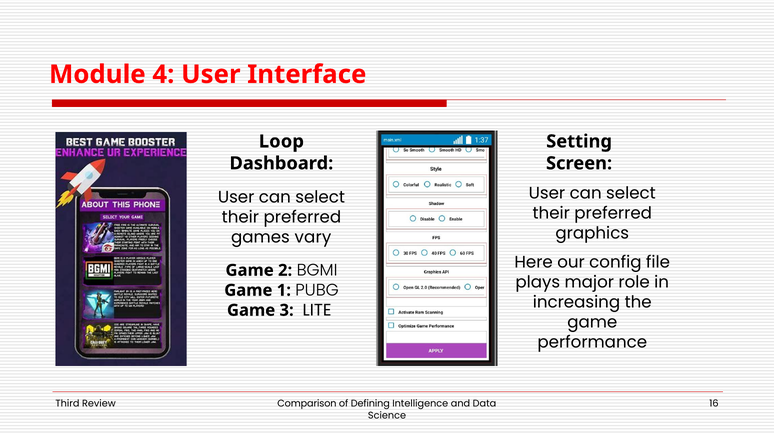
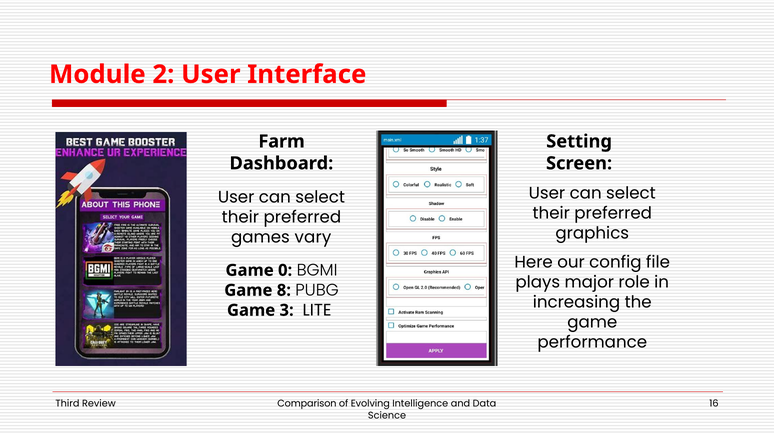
4: 4 -> 2
Loop: Loop -> Farm
2: 2 -> 0
1: 1 -> 8
Defining: Defining -> Evolving
